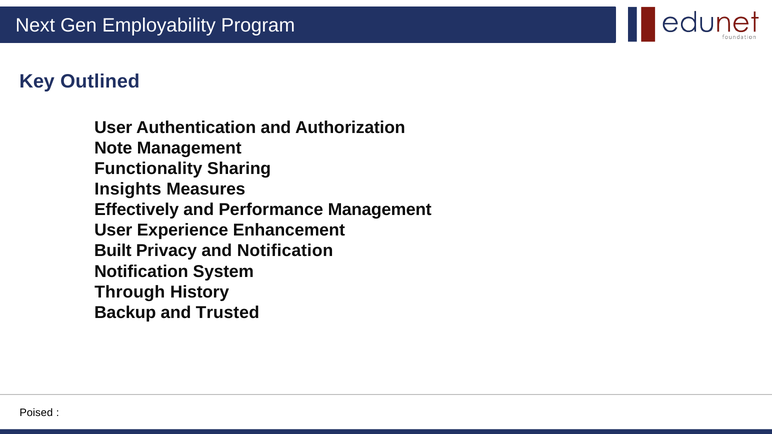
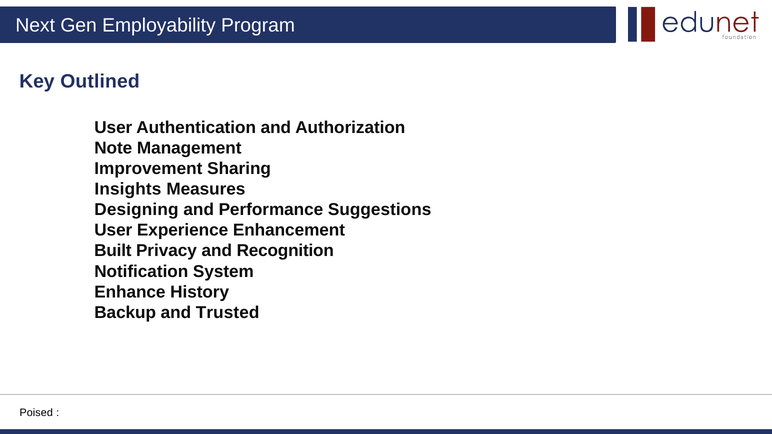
Functionality: Functionality -> Improvement
Effectively: Effectively -> Designing
Performance Management: Management -> Suggestions
and Notification: Notification -> Recognition
Through: Through -> Enhance
